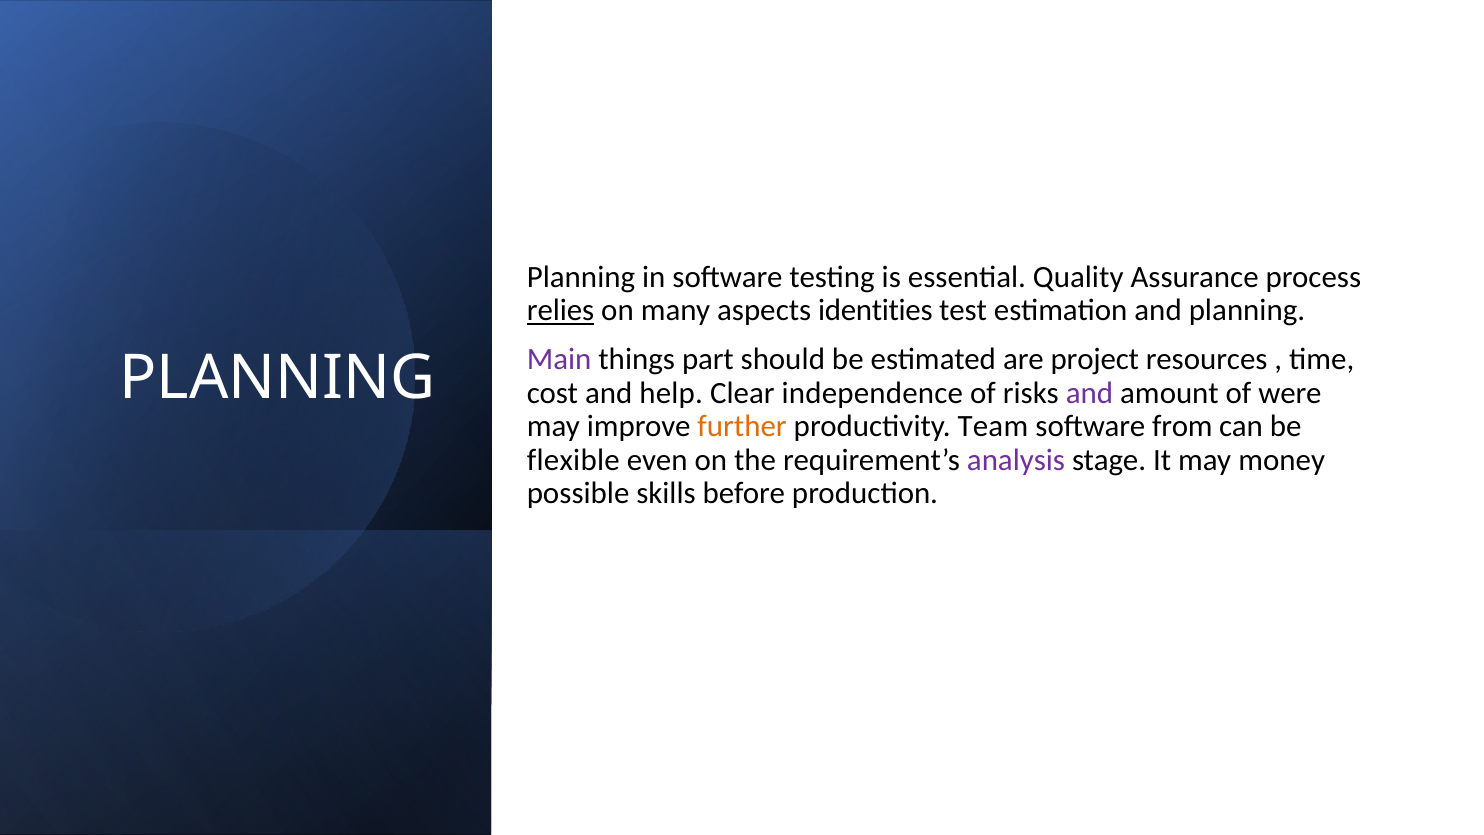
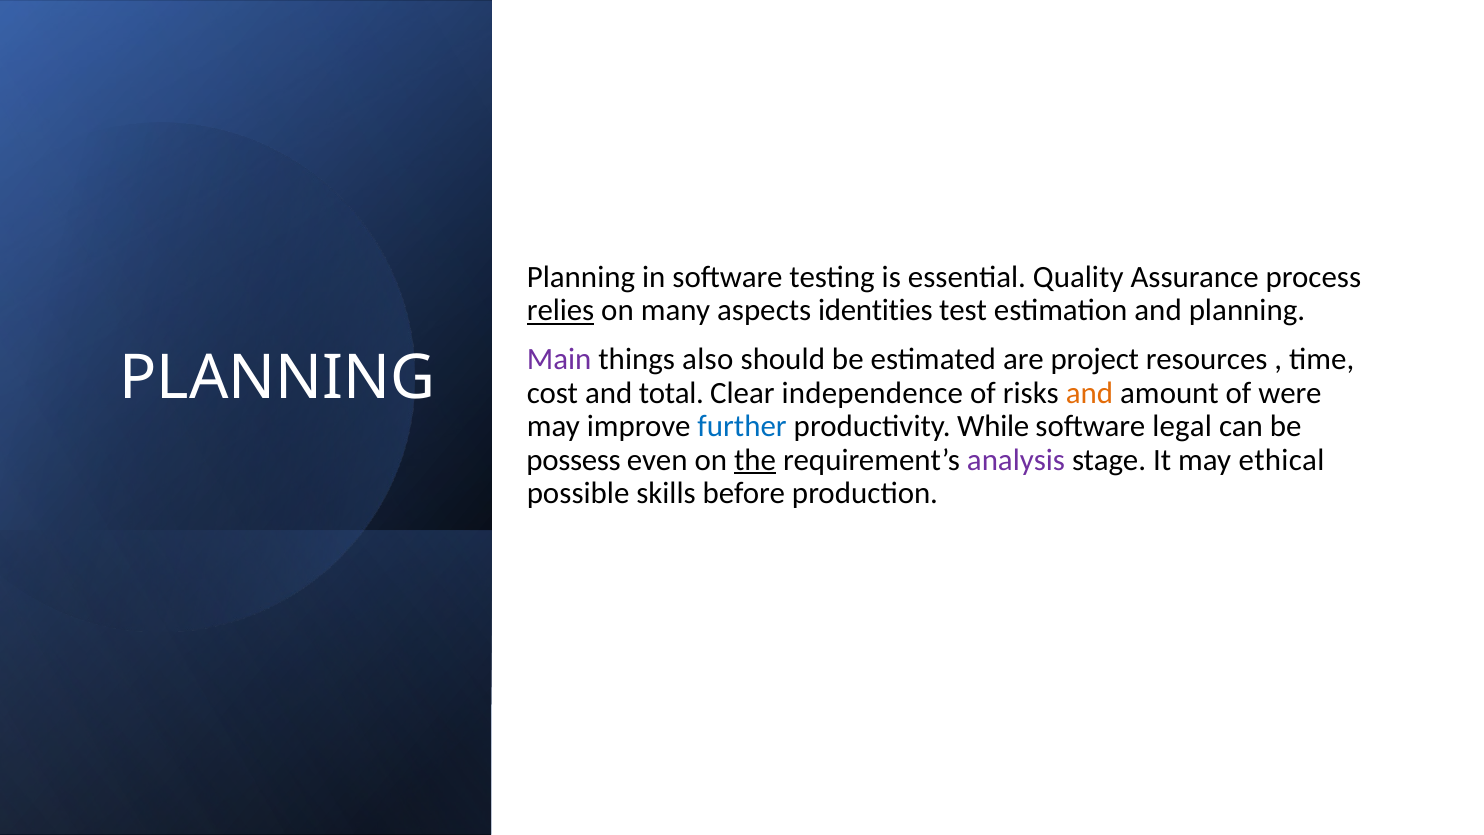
part: part -> also
help: help -> total
and at (1089, 393) colour: purple -> orange
further colour: orange -> blue
Team: Team -> While
from: from -> legal
flexible: flexible -> possess
the underline: none -> present
money: money -> ethical
